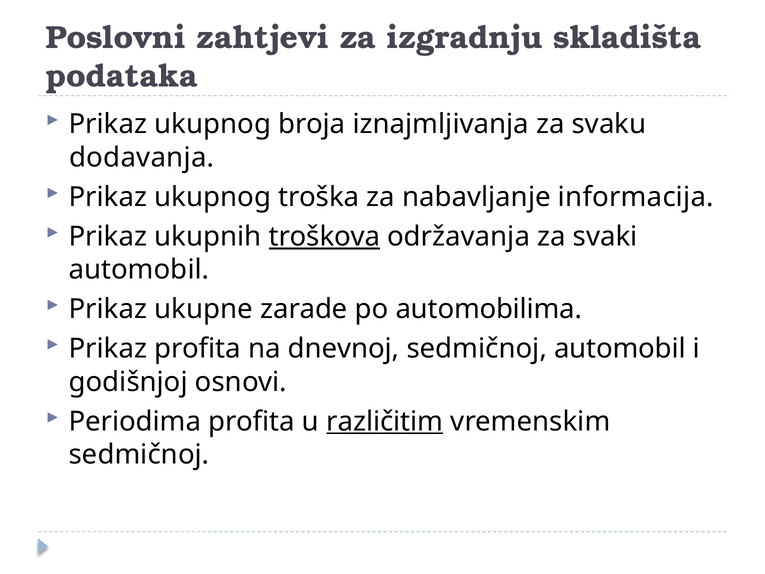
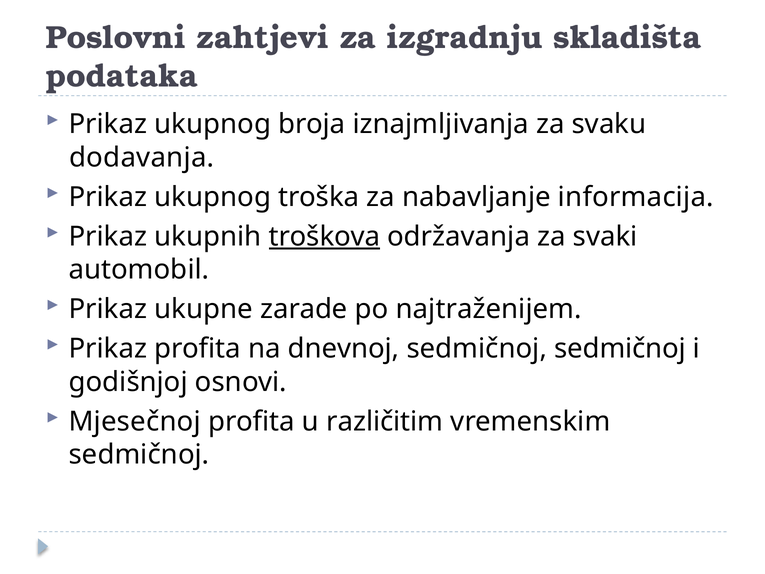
automobilima: automobilima -> najtraženijem
sedmičnoj automobil: automobil -> sedmičnoj
Periodima: Periodima -> Mjesečnoj
različitim underline: present -> none
